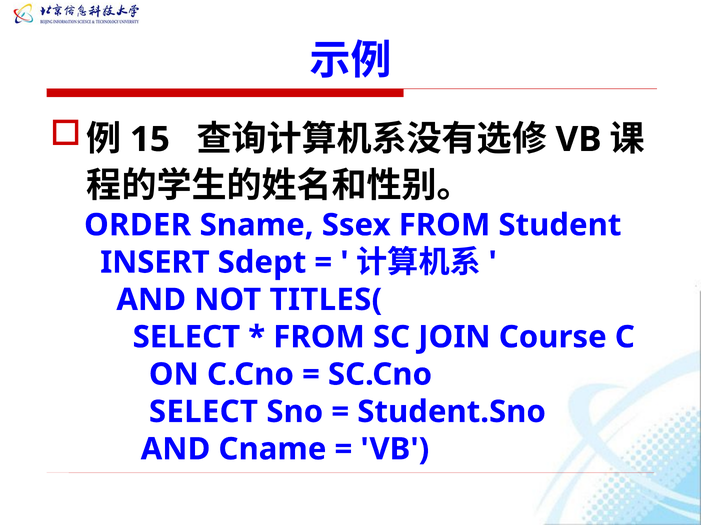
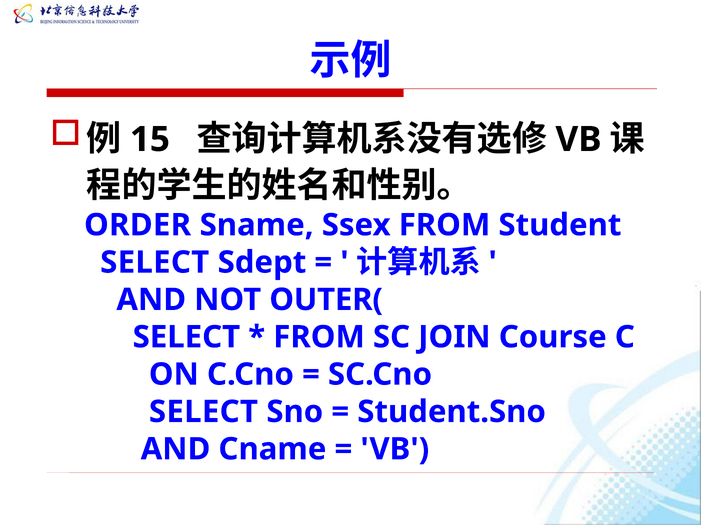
INSERT at (155, 263): INSERT -> SELECT
TITLES(: TITLES( -> OUTER(
